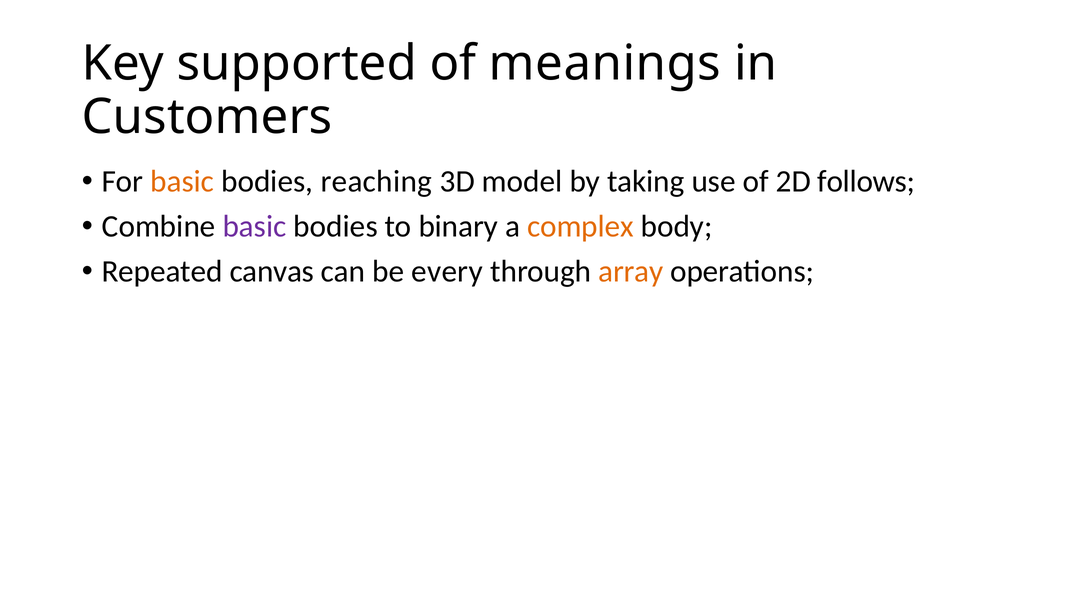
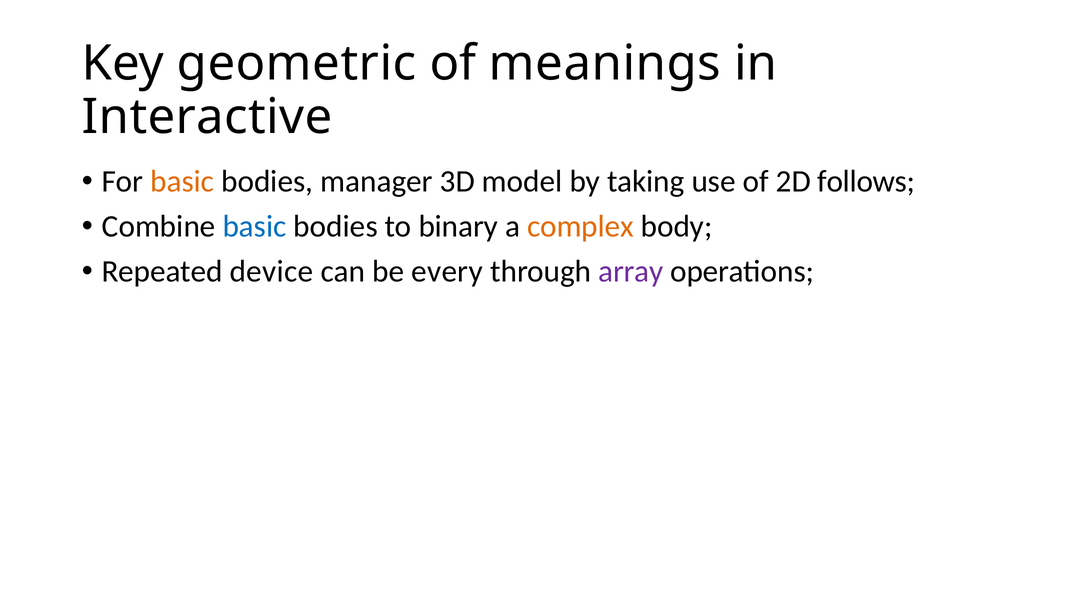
supported: supported -> geometric
Customers: Customers -> Interactive
reaching: reaching -> manager
basic at (255, 226) colour: purple -> blue
canvas: canvas -> device
array colour: orange -> purple
